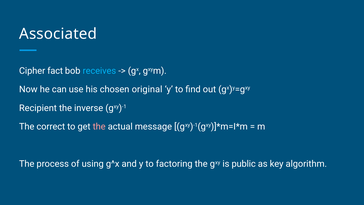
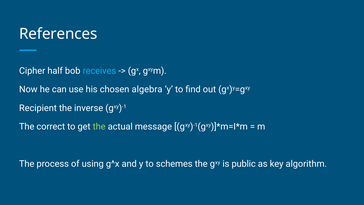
Associated: Associated -> References
fact: fact -> half
original: original -> algebra
the at (99, 127) colour: pink -> light green
factoring: factoring -> schemes
